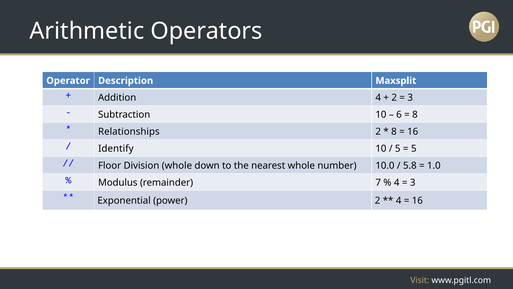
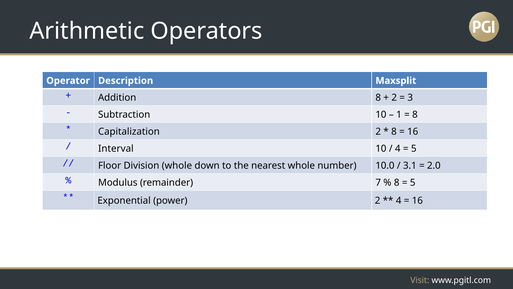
Addition 4: 4 -> 8
6: 6 -> 1
Relationships: Relationships -> Capitalization
Identify: Identify -> Interval
5 at (398, 148): 5 -> 4
5.8: 5.8 -> 3.1
1.0: 1.0 -> 2.0
4 at (397, 182): 4 -> 8
3 at (413, 182): 3 -> 5
